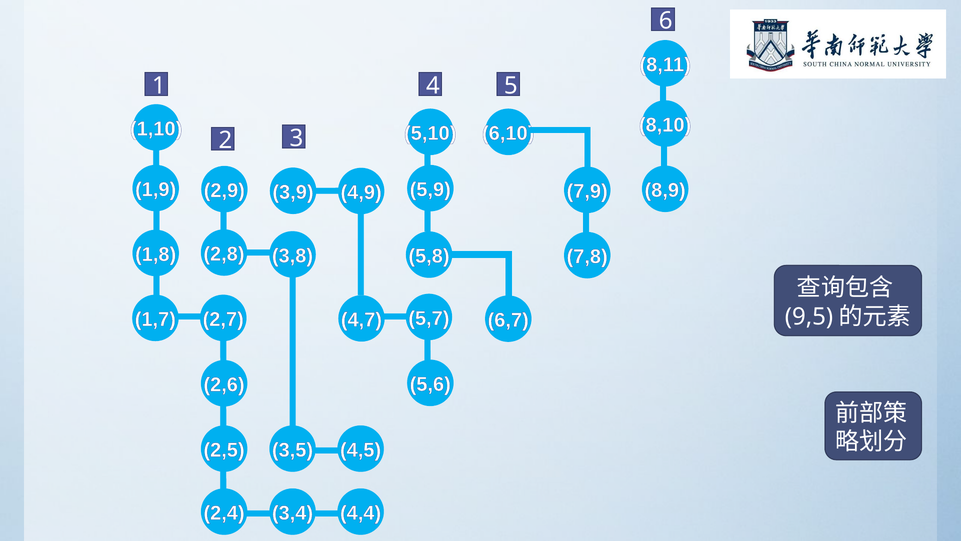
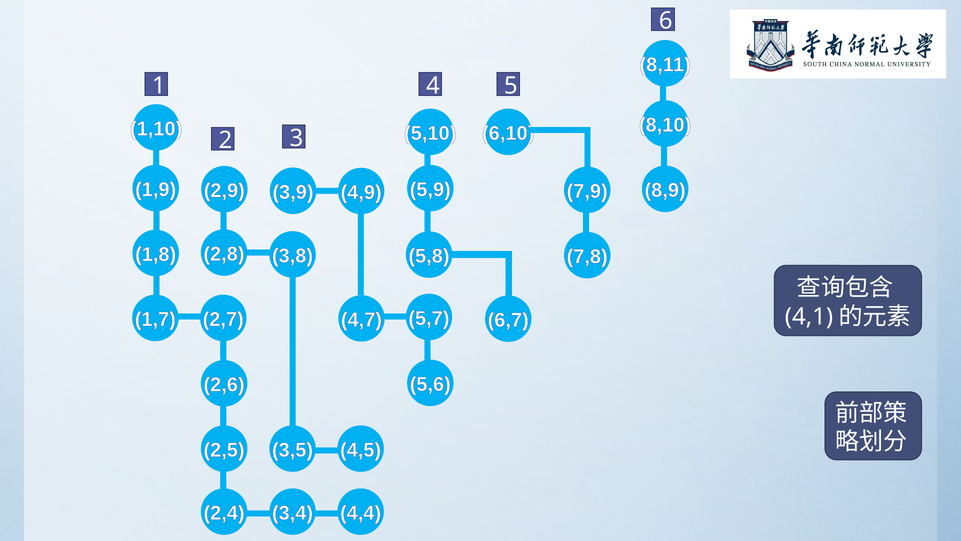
9,5: 9,5 -> 4,1
